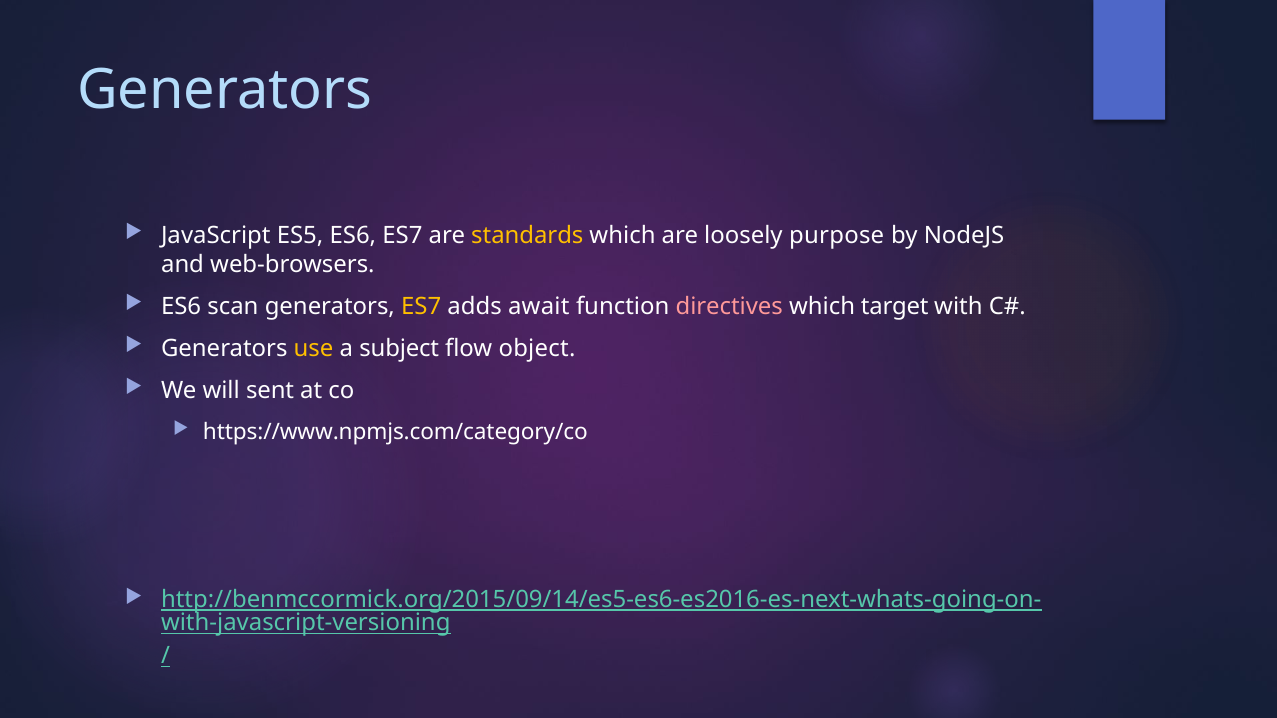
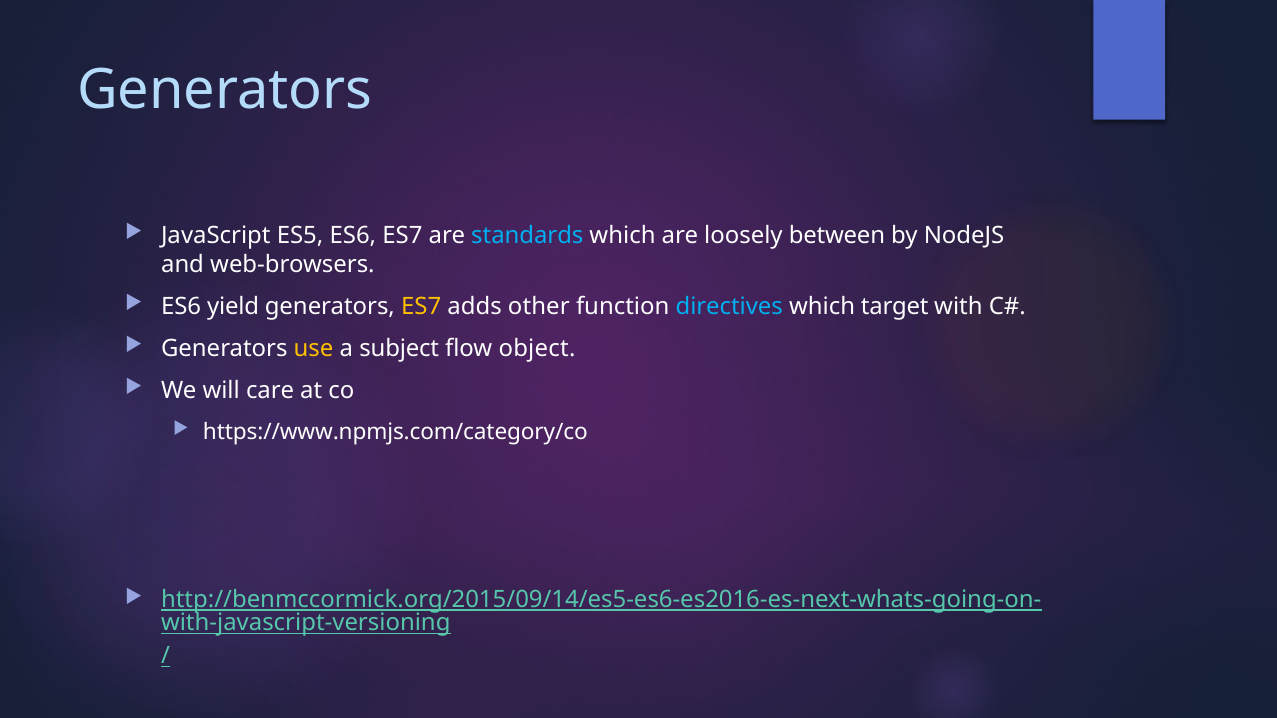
standards colour: yellow -> light blue
purpose: purpose -> between
scan: scan -> yield
await: await -> other
directives colour: pink -> light blue
sent: sent -> care
